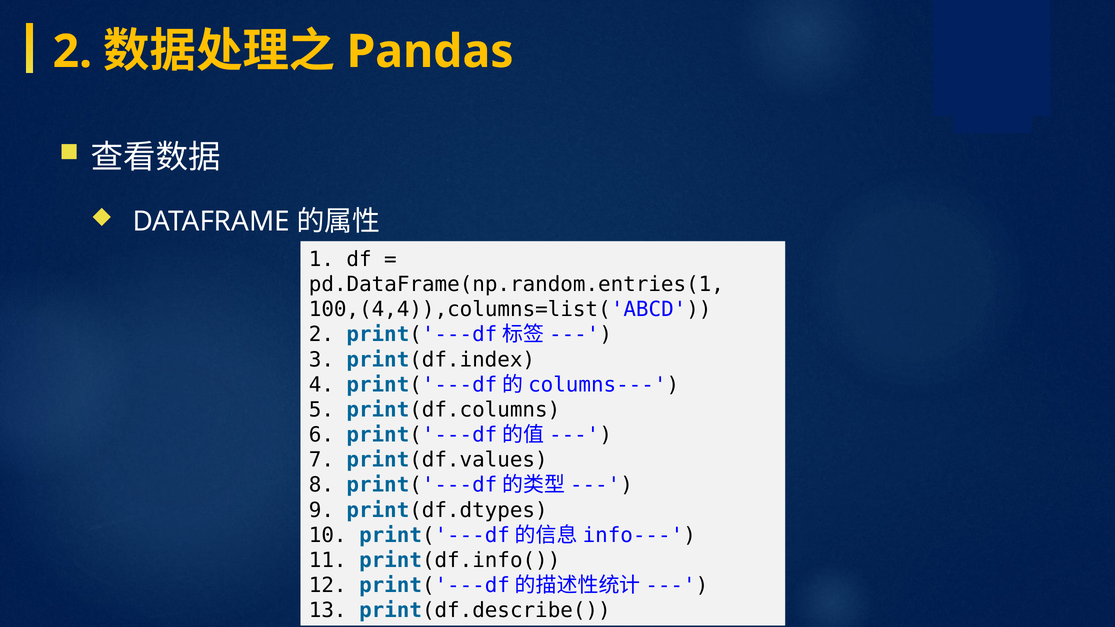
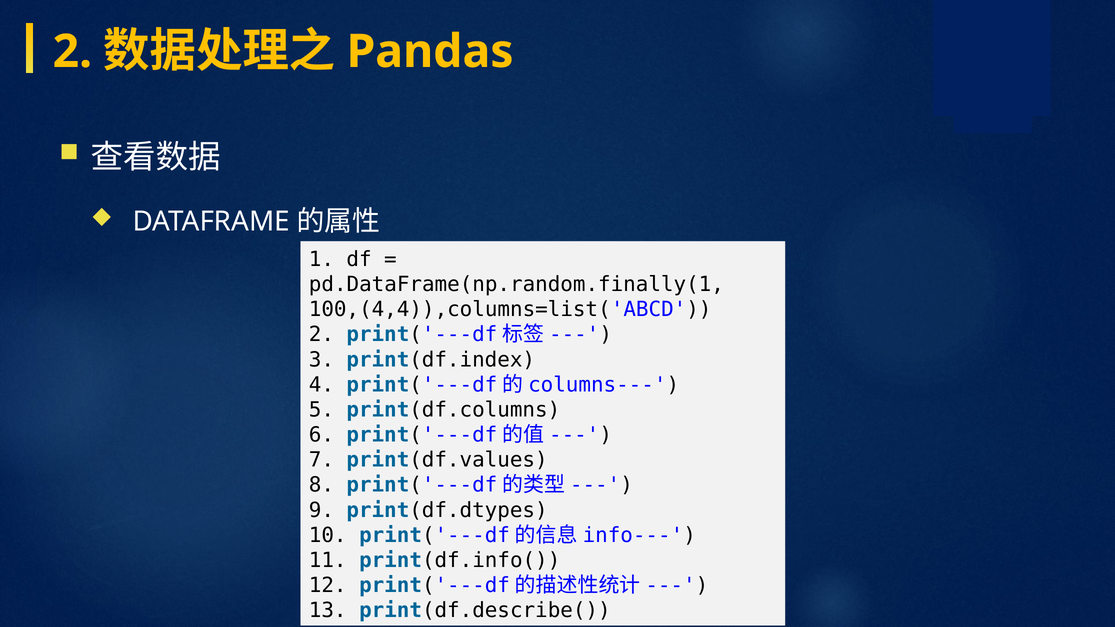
pd.DataFrame(np.random.entries(1: pd.DataFrame(np.random.entries(1 -> pd.DataFrame(np.random.finally(1
